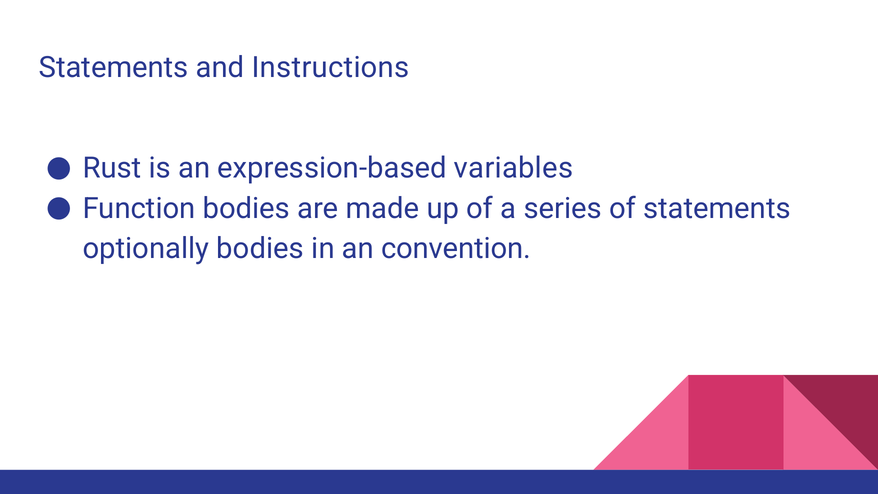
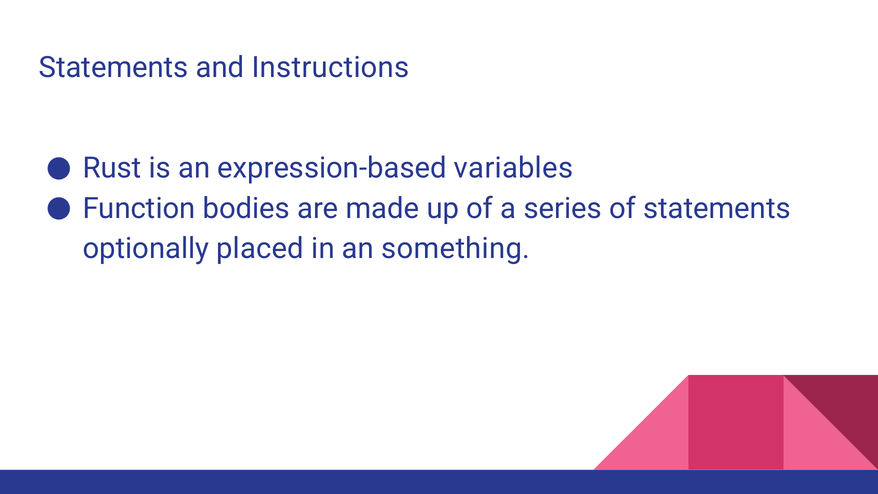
optionally bodies: bodies -> placed
convention: convention -> something
